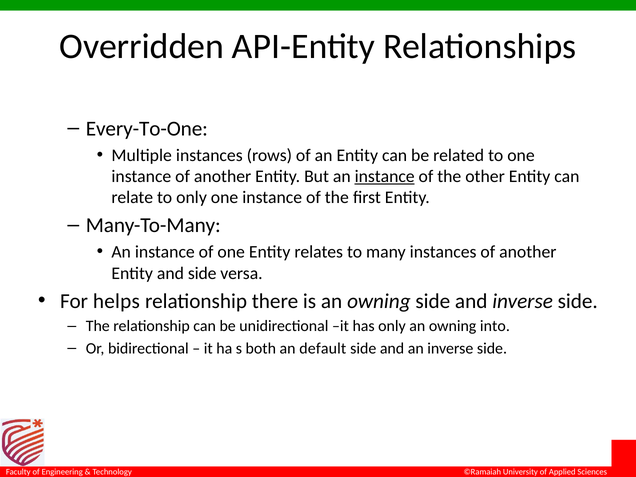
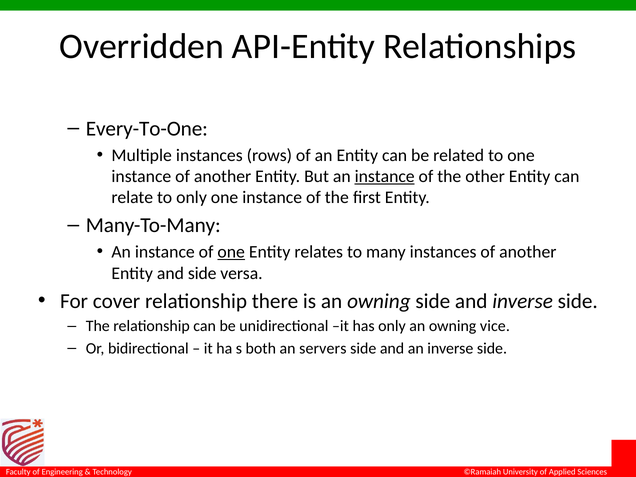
one at (231, 252) underline: none -> present
helps: helps -> cover
into: into -> vice
default: default -> servers
